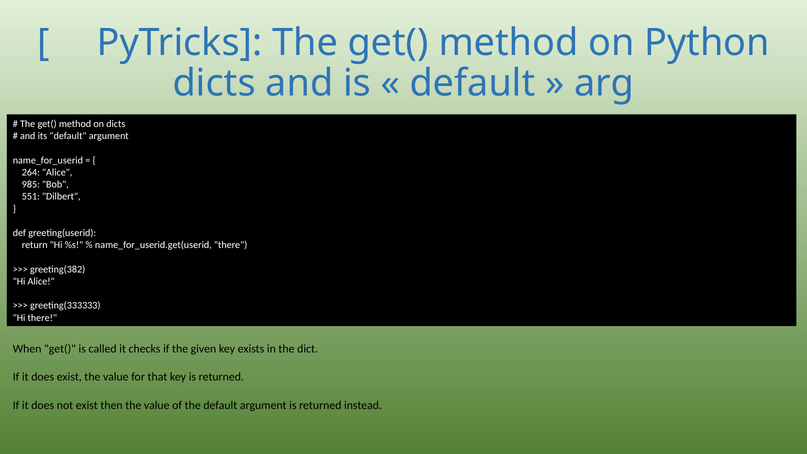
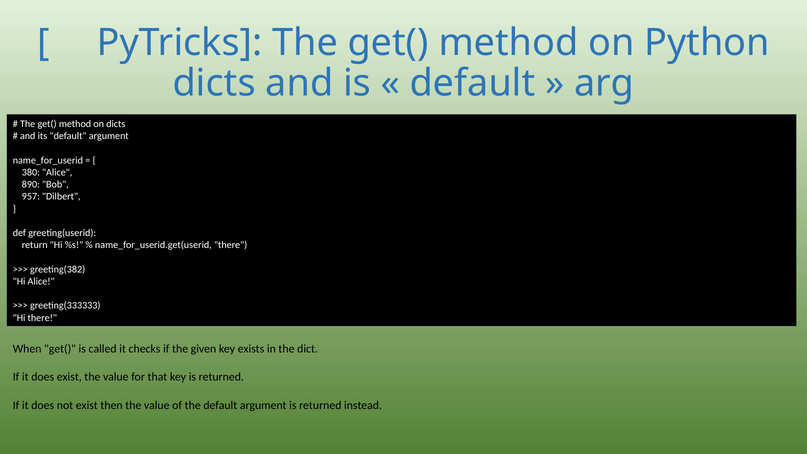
264: 264 -> 380
985: 985 -> 890
551: 551 -> 957
